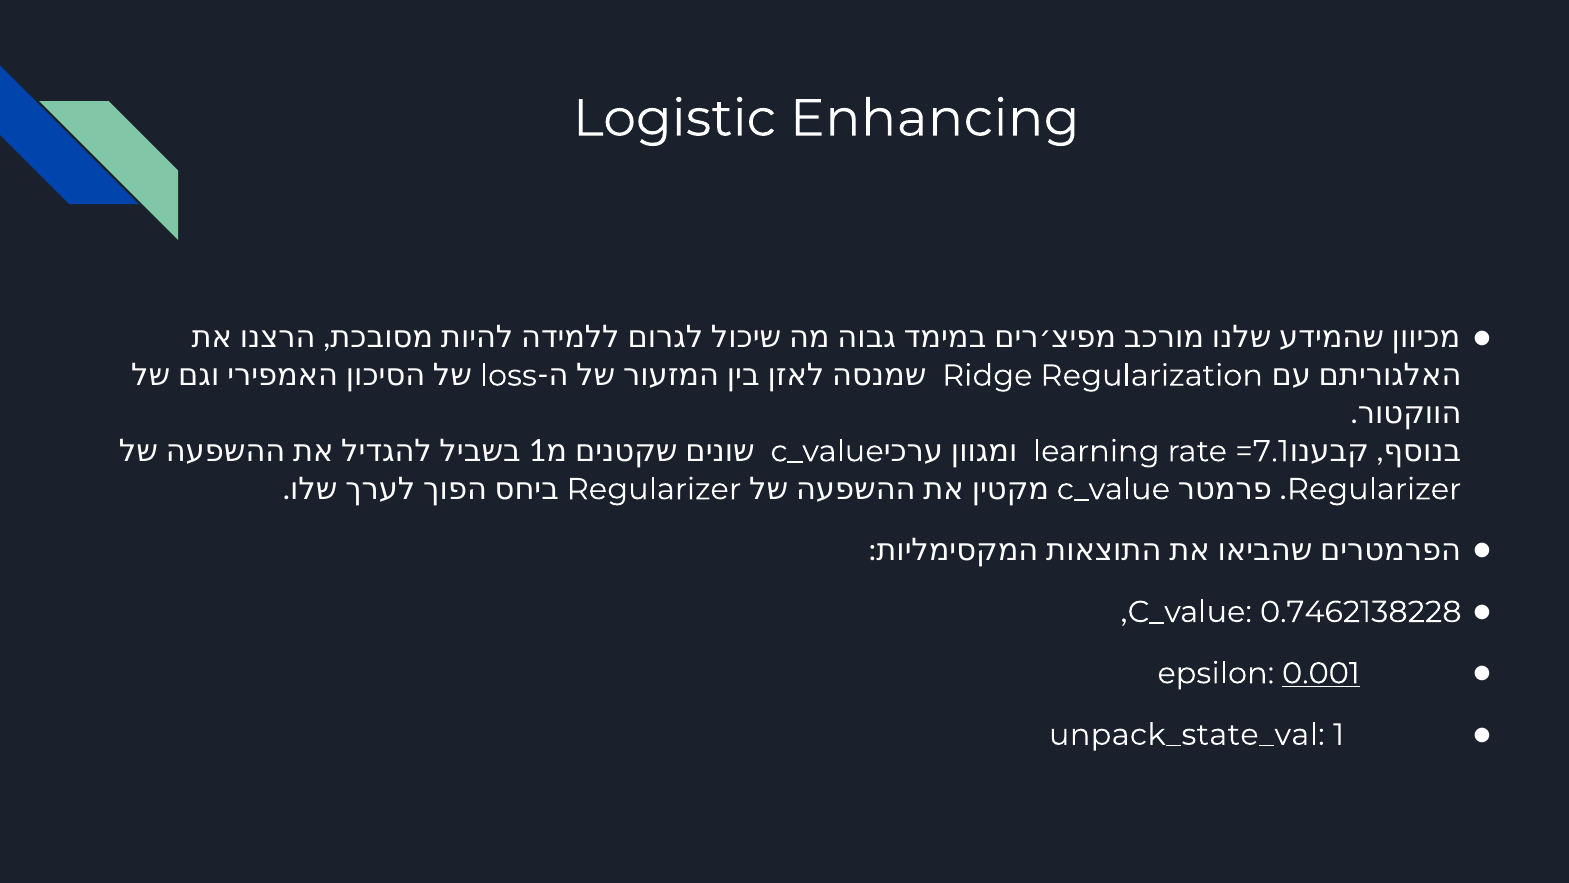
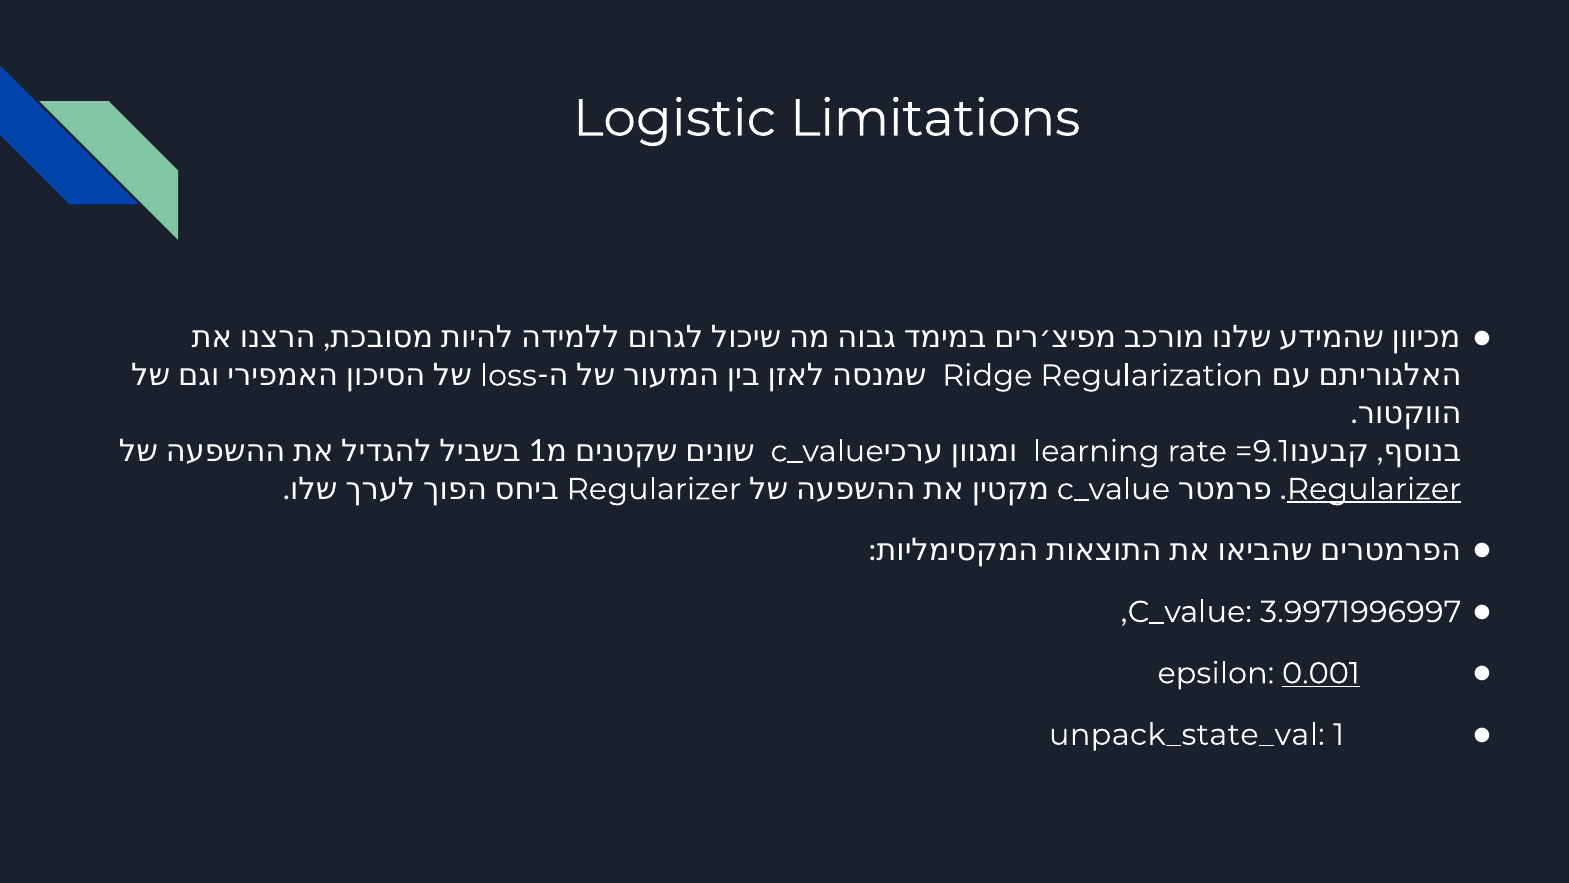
Enhancing: Enhancing -> Limitations
=7.1: =7.1 -> =9.1
Regularizer at (1374, 489) underline: none -> present
0.7462138228: 0.7462138228 -> 3.9971996997
